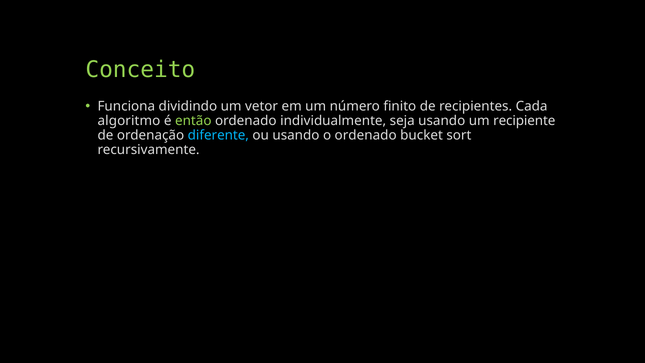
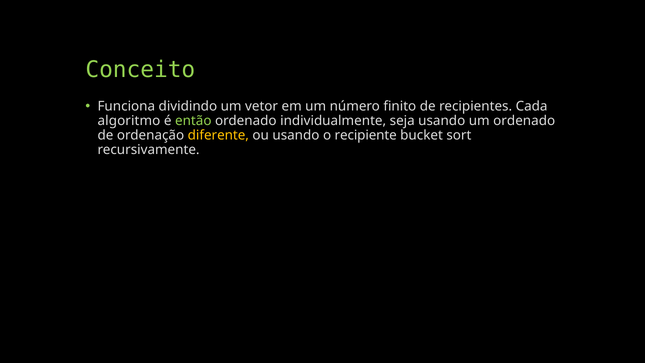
um recipiente: recipiente -> ordenado
diferente colour: light blue -> yellow
o ordenado: ordenado -> recipiente
